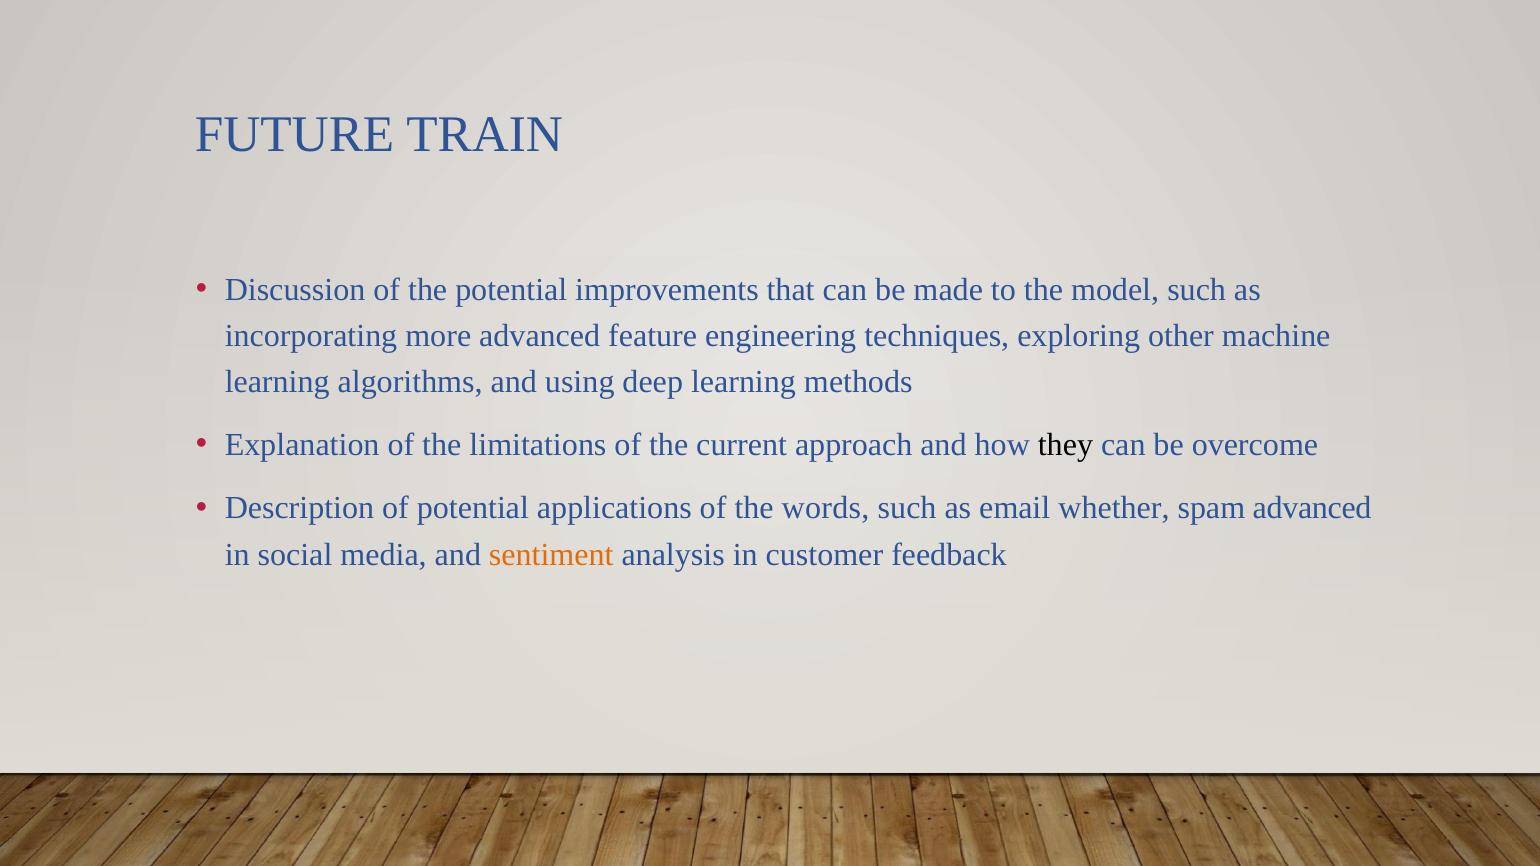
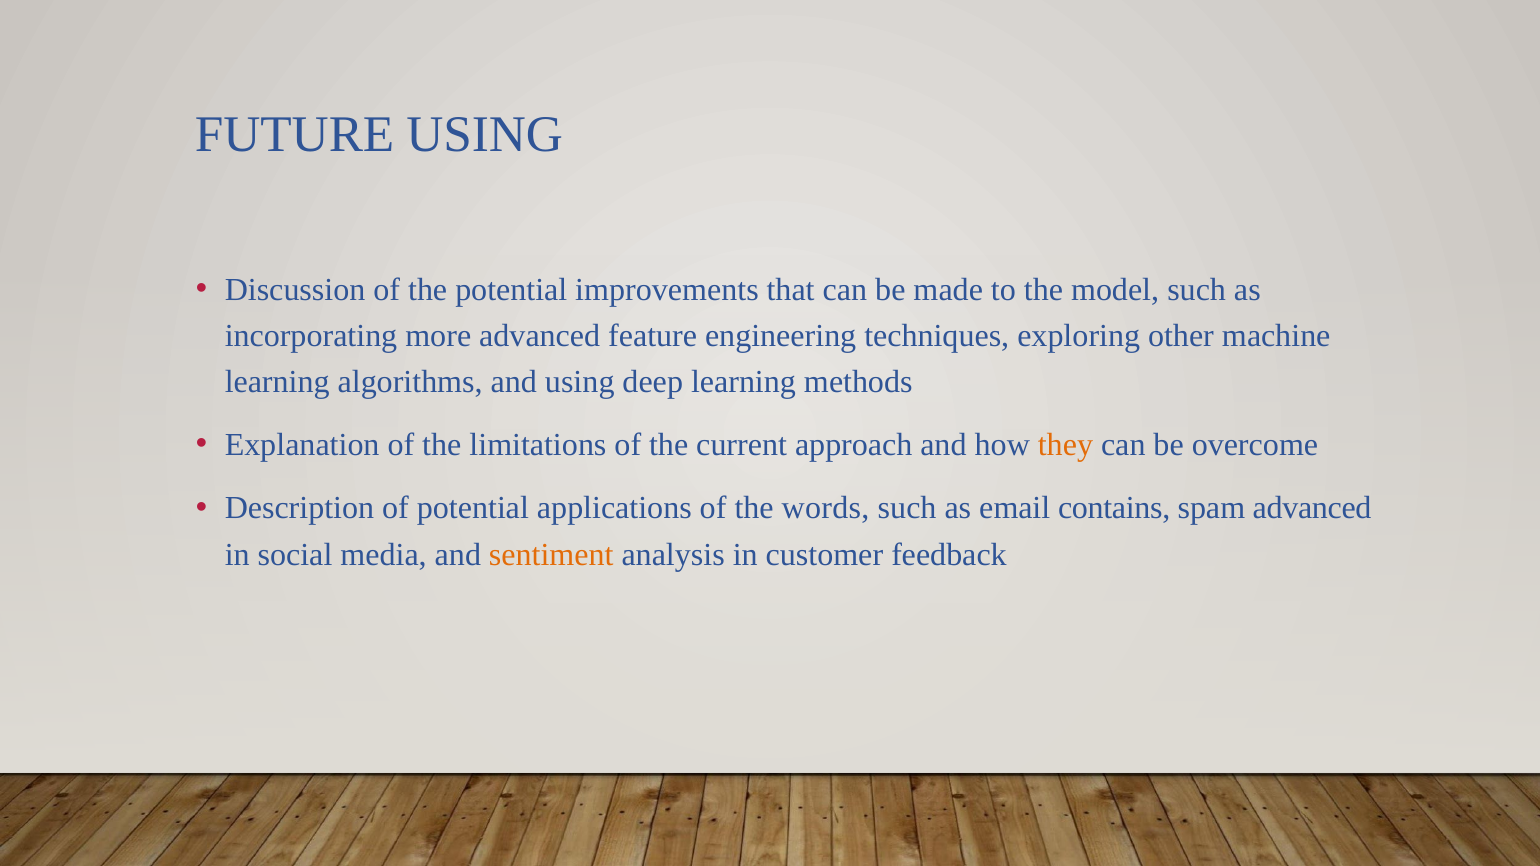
FUTURE TRAIN: TRAIN -> USING
they colour: black -> orange
whether: whether -> contains
